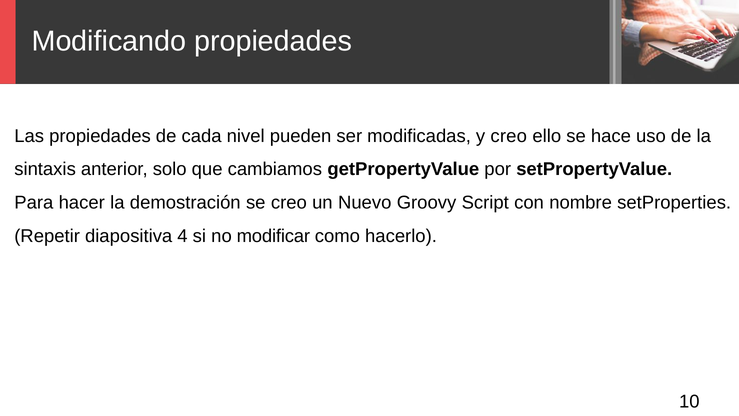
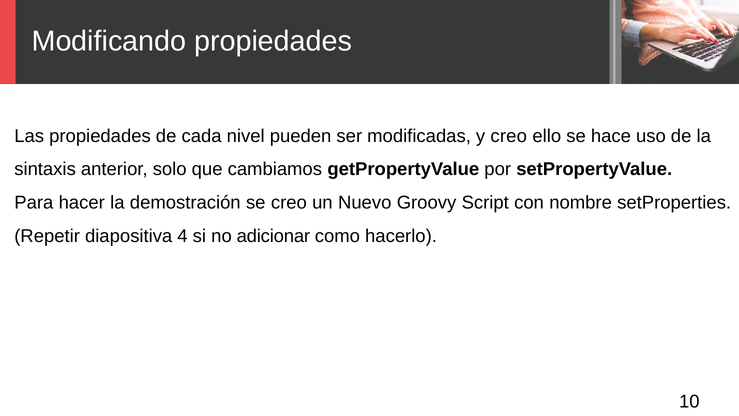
modificar: modificar -> adicionar
